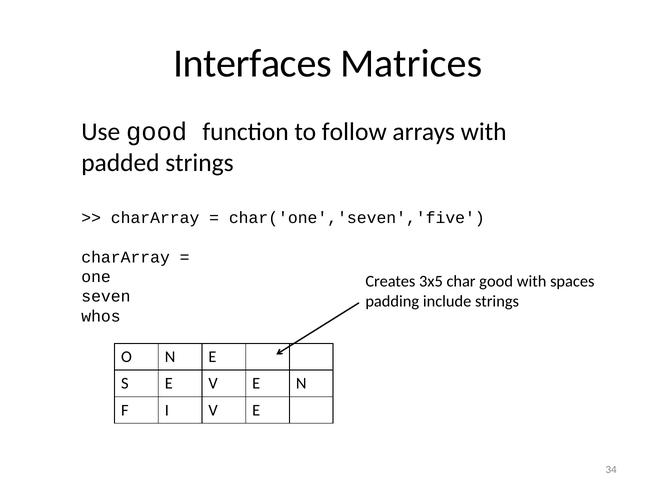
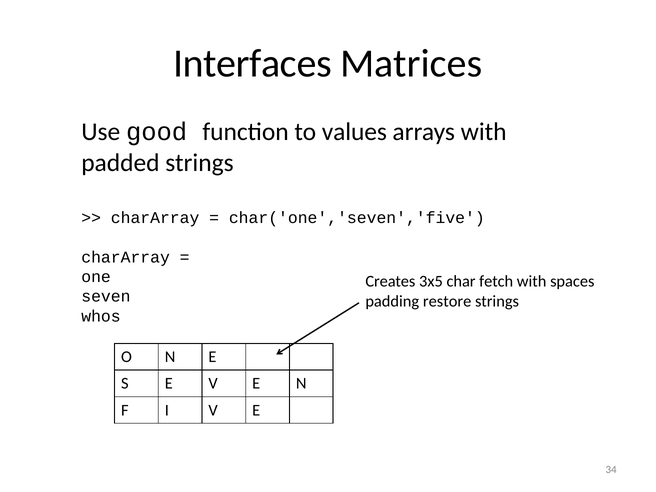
follow: follow -> values
char good: good -> fetch
include: include -> restore
